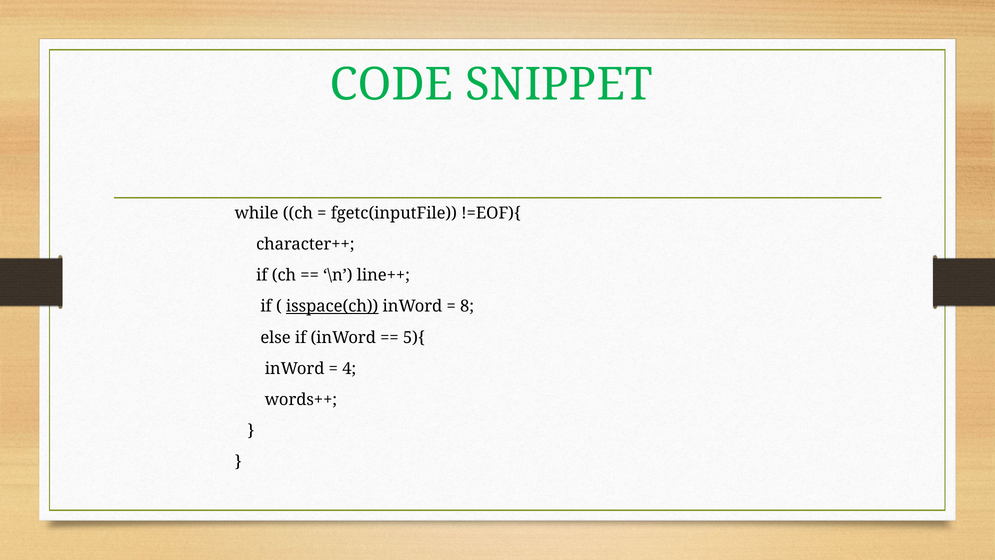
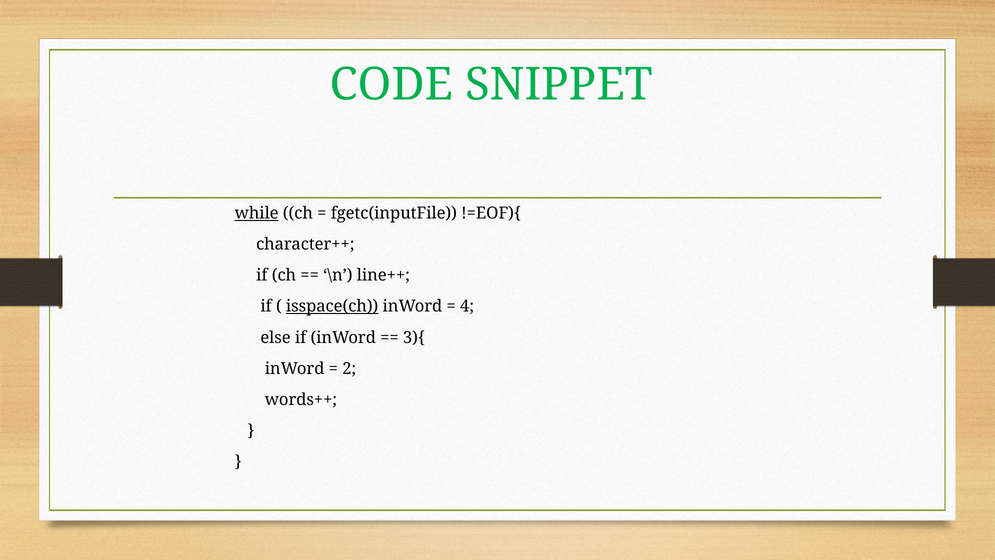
while underline: none -> present
8: 8 -> 4
5){: 5){ -> 3){
4: 4 -> 2
